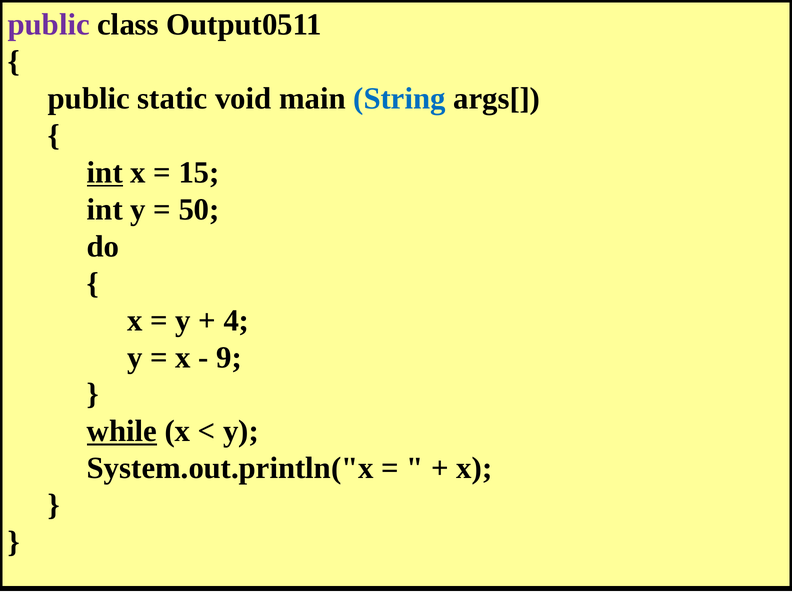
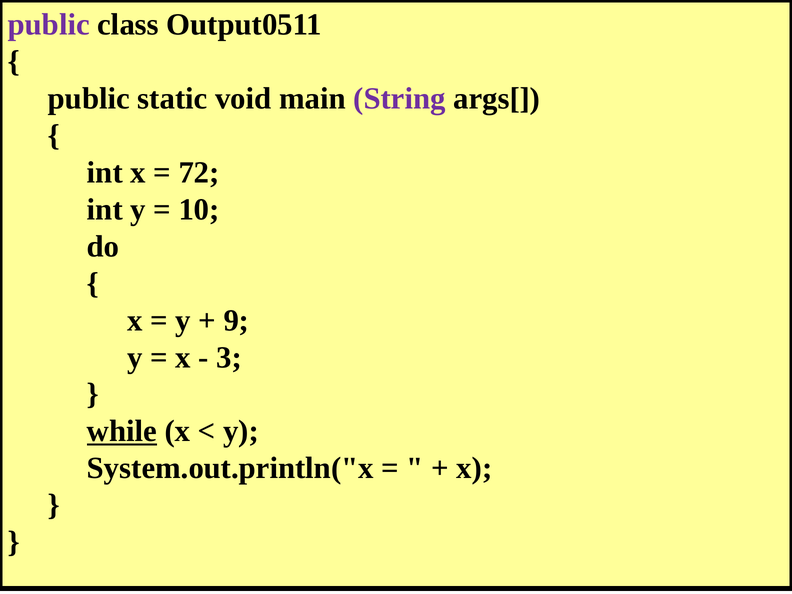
String colour: blue -> purple
int at (105, 172) underline: present -> none
15: 15 -> 72
50: 50 -> 10
4: 4 -> 9
9: 9 -> 3
